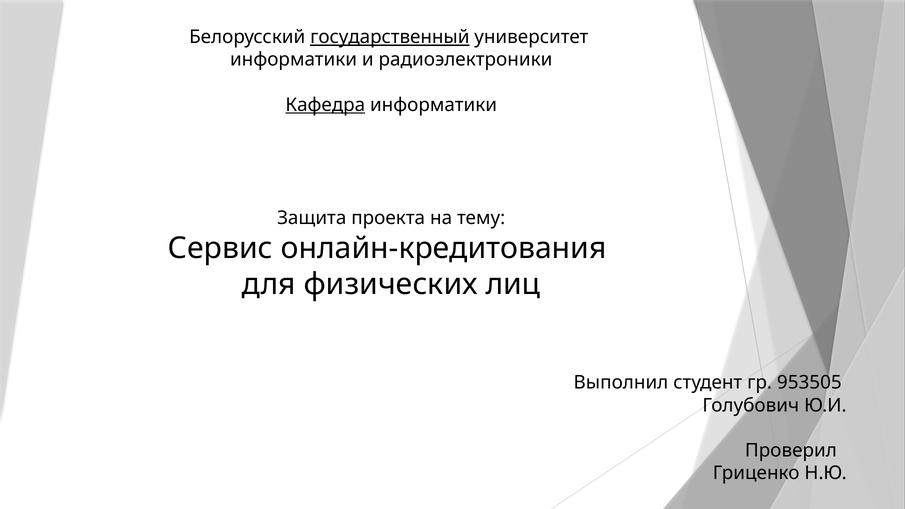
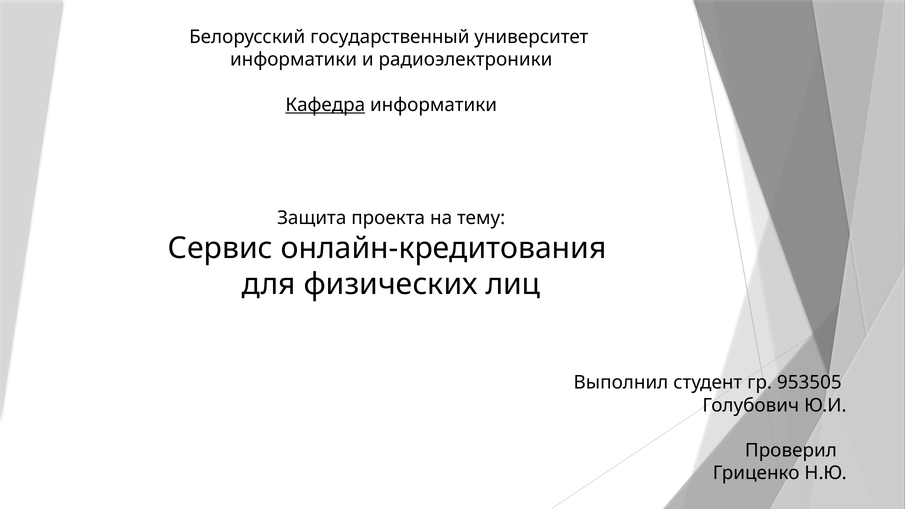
государственный underline: present -> none
